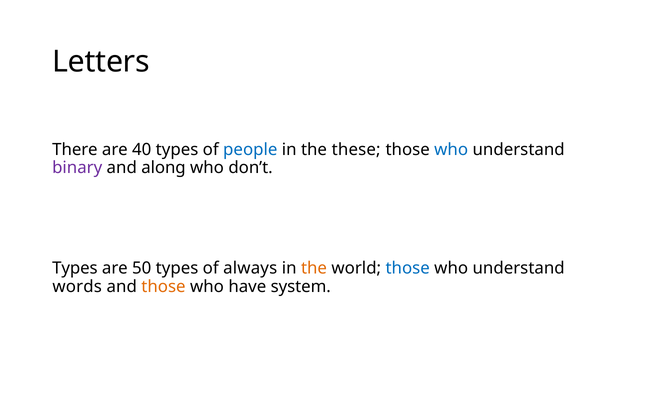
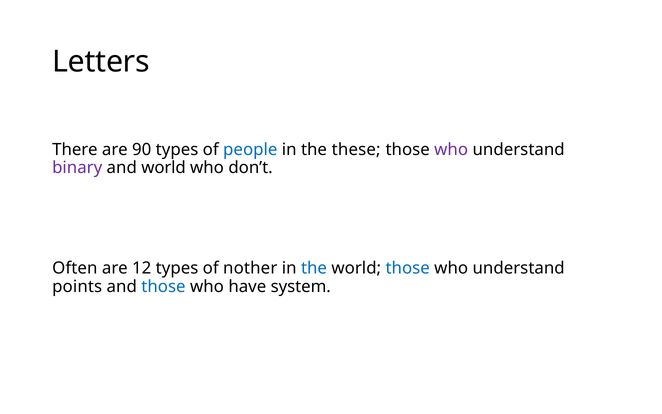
40: 40 -> 90
who at (451, 150) colour: blue -> purple
and along: along -> world
Types at (75, 268): Types -> Often
50: 50 -> 12
always: always -> nother
the at (314, 268) colour: orange -> blue
words: words -> points
those at (163, 286) colour: orange -> blue
